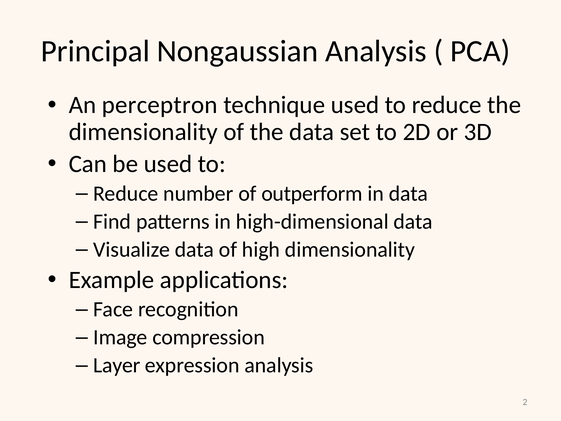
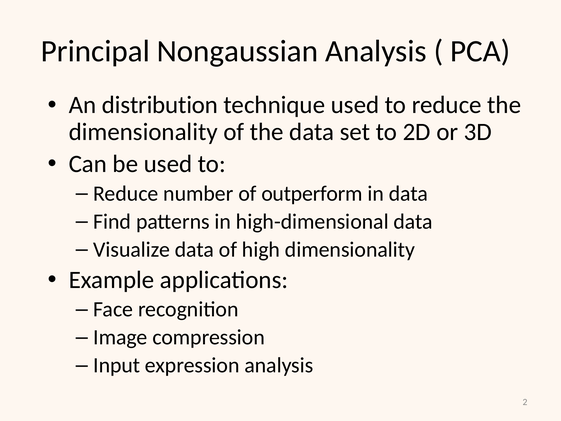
perceptron: perceptron -> distribution
Layer: Layer -> Input
